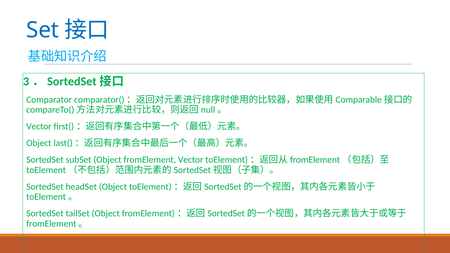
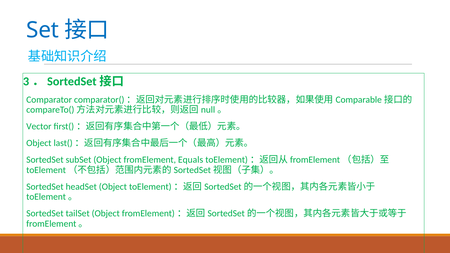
fromElement Vector: Vector -> Equals
